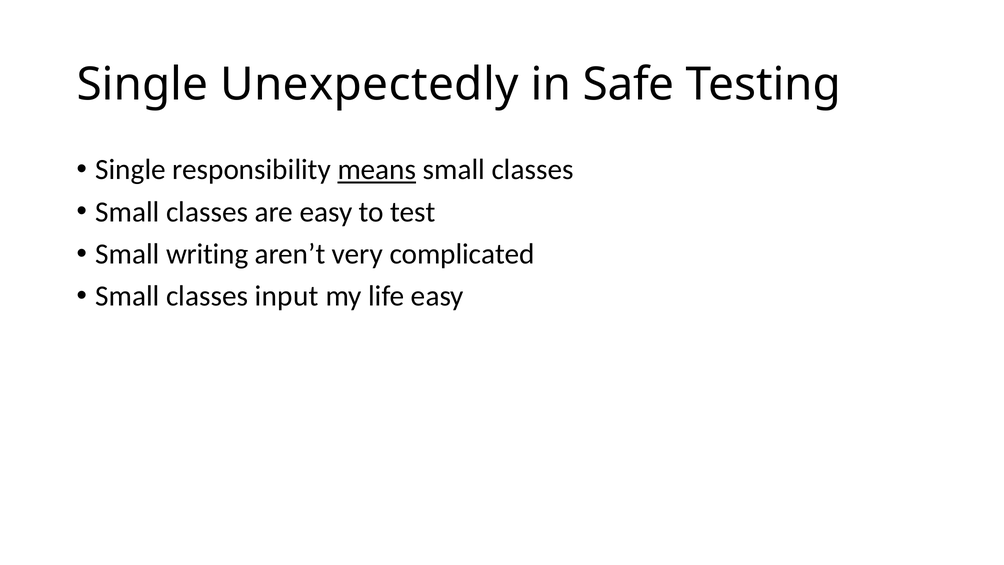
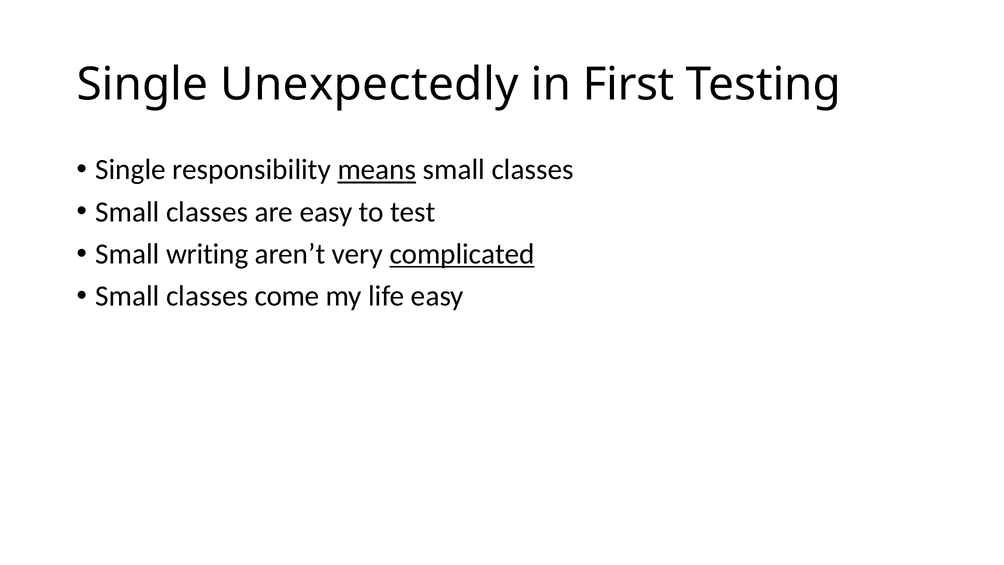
Safe: Safe -> First
complicated underline: none -> present
input: input -> come
